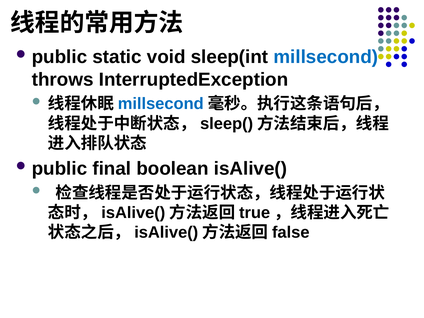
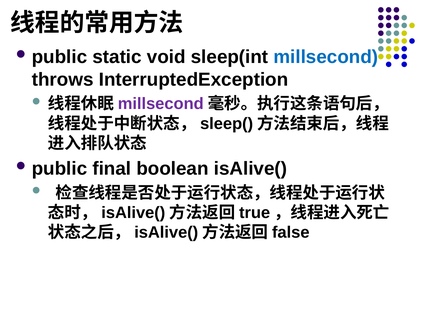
millsecond at (161, 104) colour: blue -> purple
